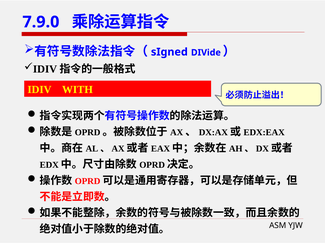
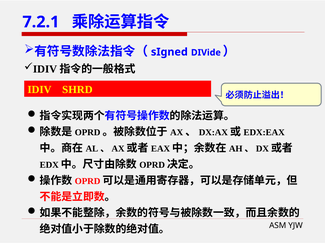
7.9.0: 7.9.0 -> 7.2.1
WITH: WITH -> SHRD
